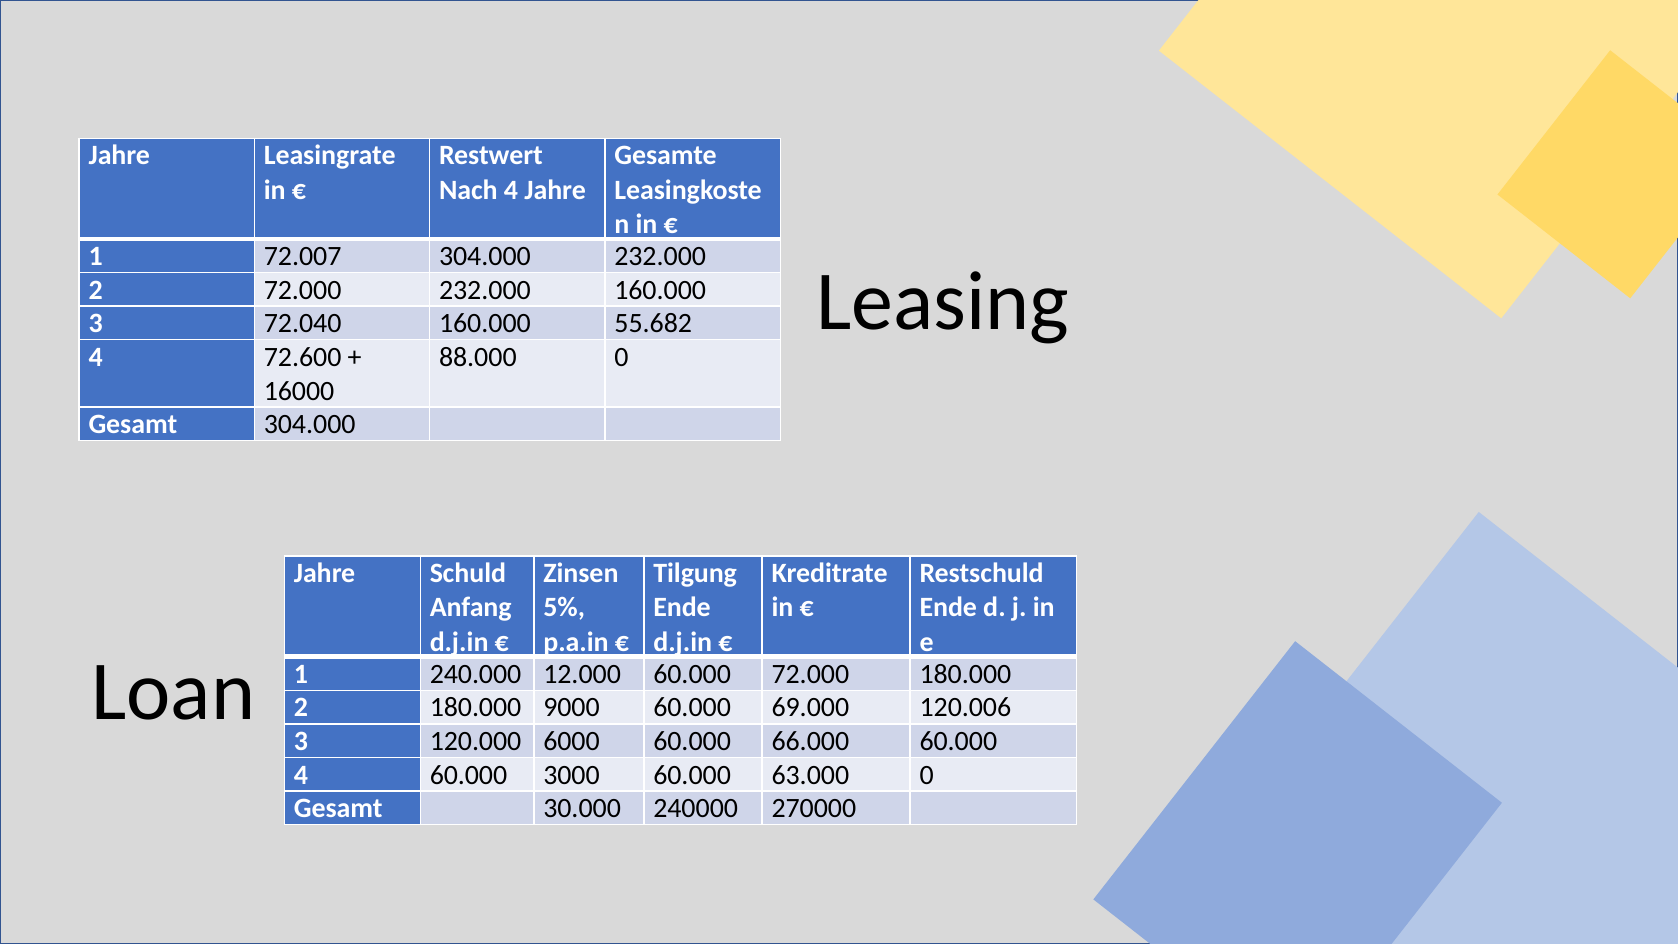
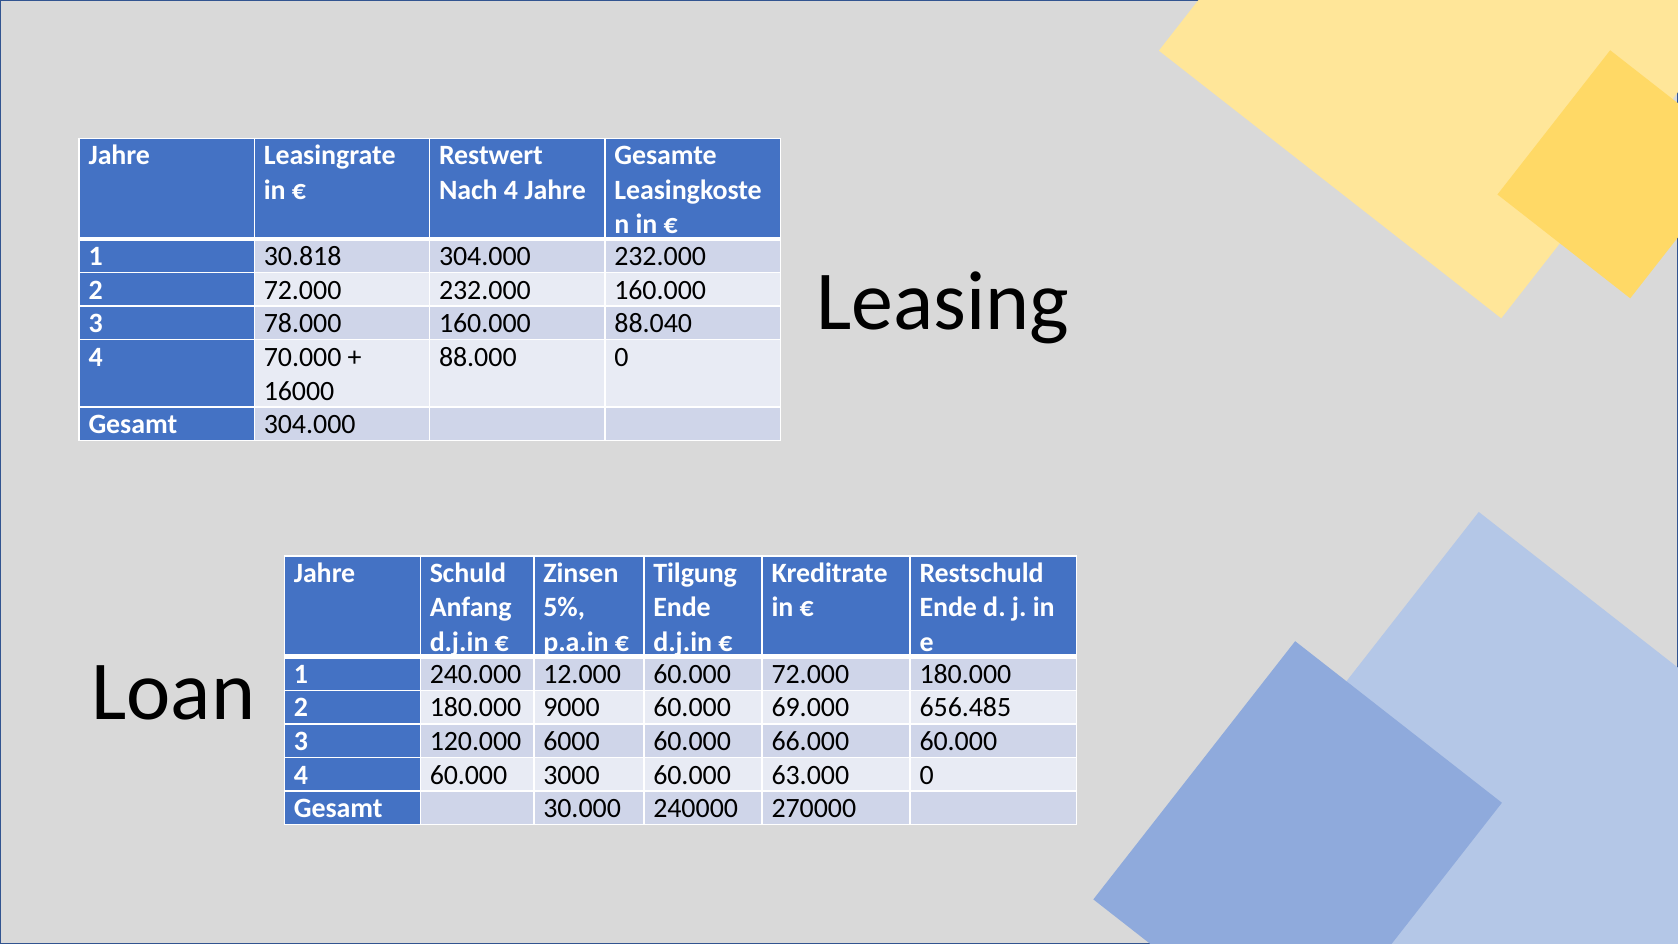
72.007: 72.007 -> 30.818
72.040: 72.040 -> 78.000
55.682: 55.682 -> 88.040
72.600: 72.600 -> 70.000
120.006: 120.006 -> 656.485
